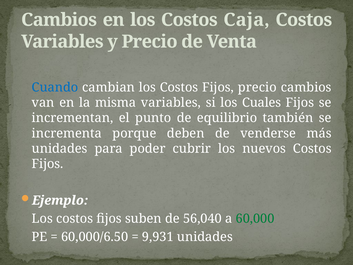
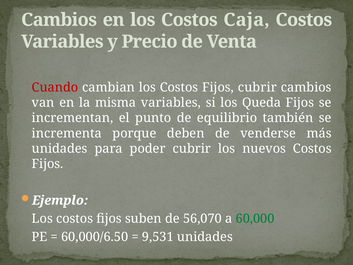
Cuando colour: blue -> red
Fijos precio: precio -> cubrir
Cuales: Cuales -> Queda
56,040: 56,040 -> 56,070
9,931: 9,931 -> 9,531
